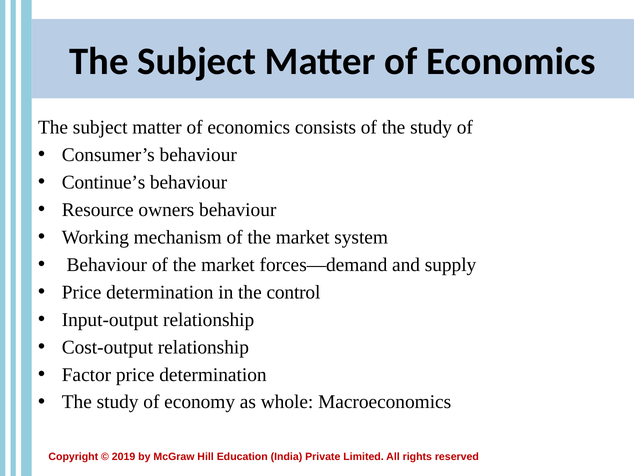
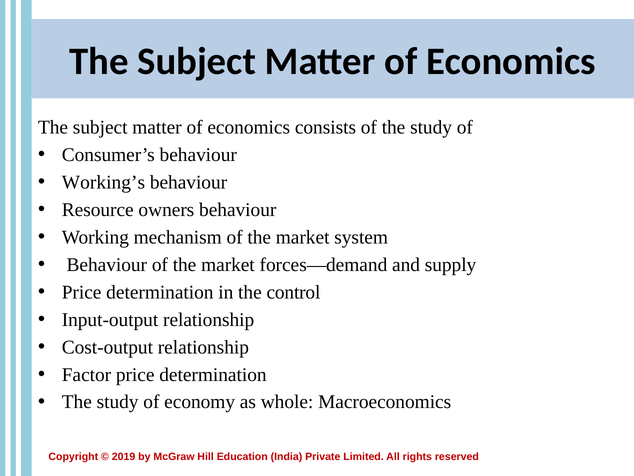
Continue’s: Continue’s -> Working’s
